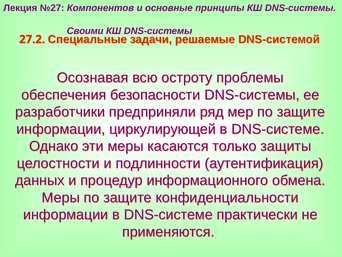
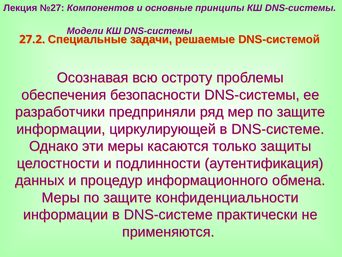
Своими: Своими -> Модели
